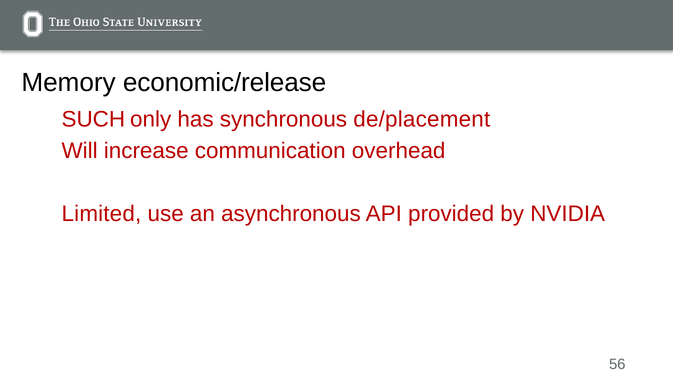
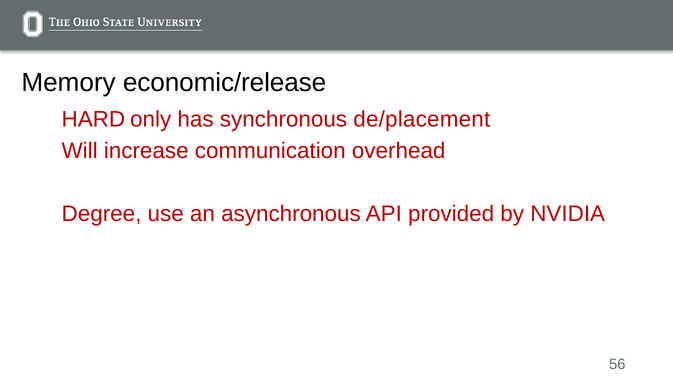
SUCH: SUCH -> HARD
Limited: Limited -> Degree
